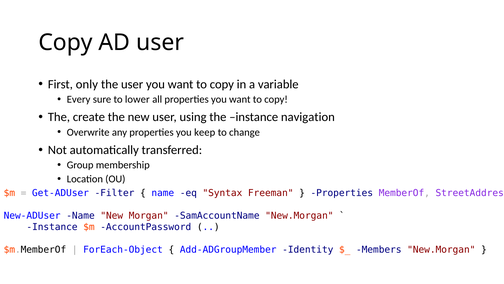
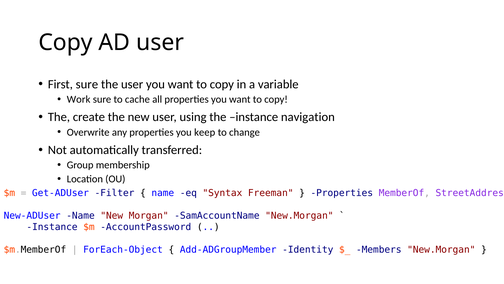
First only: only -> sure
Every: Every -> Work
lower: lower -> cache
